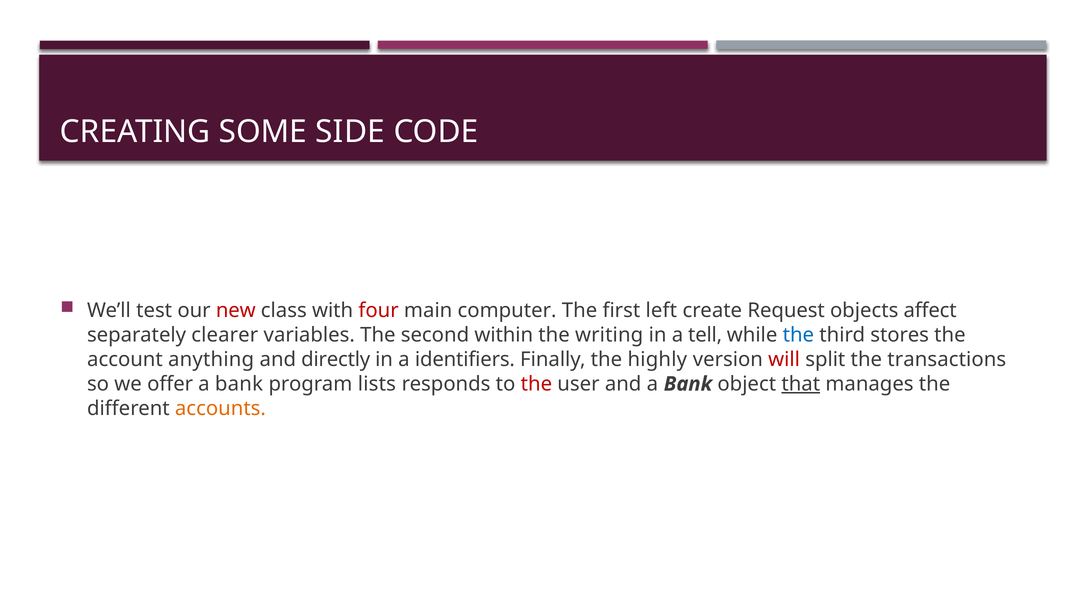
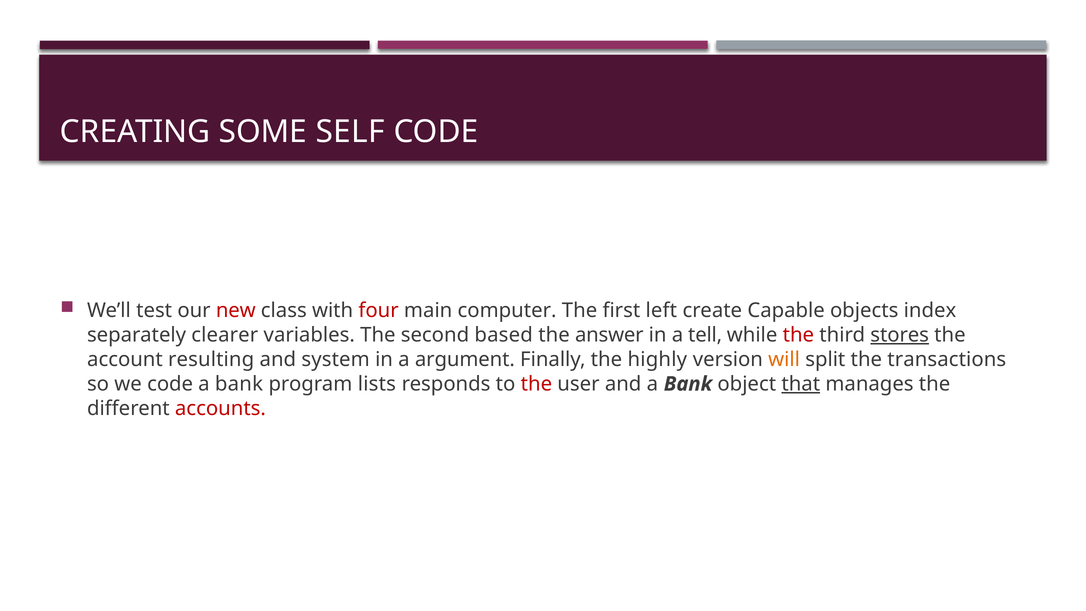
SIDE: SIDE -> SELF
Request: Request -> Capable
affect: affect -> index
within: within -> based
writing: writing -> answer
the at (798, 335) colour: blue -> red
stores underline: none -> present
anything: anything -> resulting
directly: directly -> system
identifiers: identifiers -> argument
will colour: red -> orange
we offer: offer -> code
accounts colour: orange -> red
